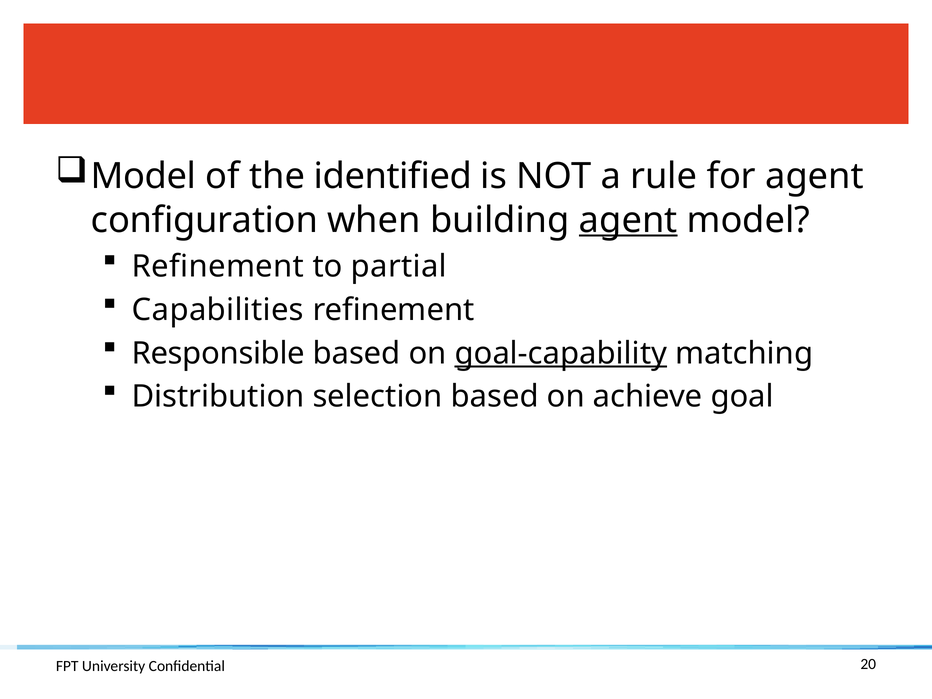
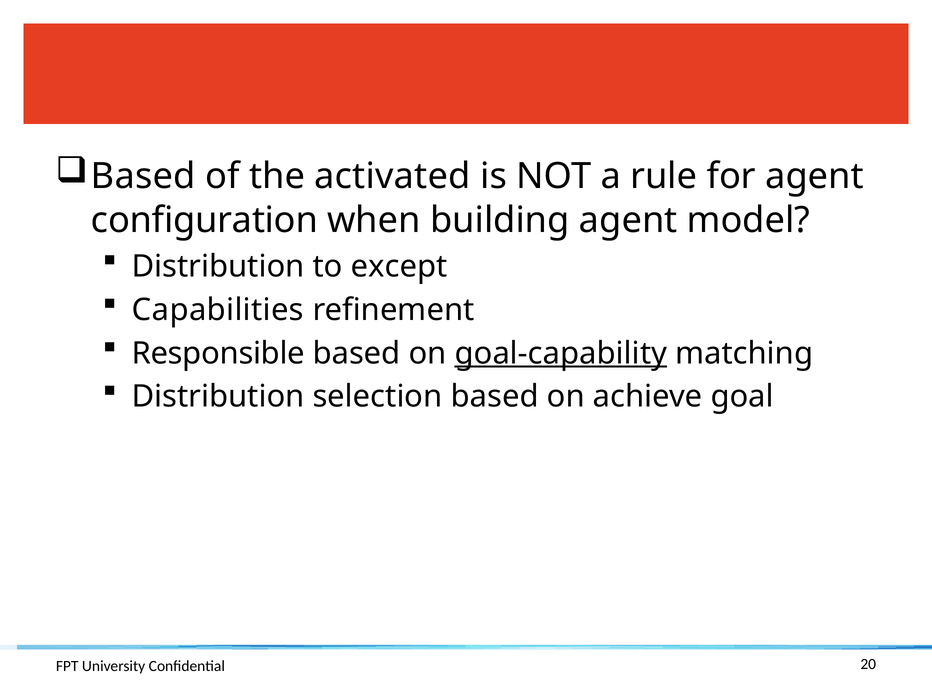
Model at (144, 177): Model -> Based
identified: identified -> activated
agent at (628, 220) underline: present -> none
Refinement at (218, 266): Refinement -> Distribution
partial: partial -> except
